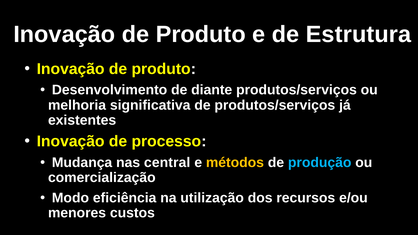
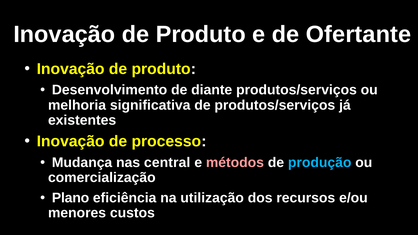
Estrutura: Estrutura -> Ofertante
métodos colour: yellow -> pink
Modo: Modo -> Plano
